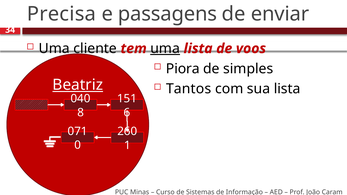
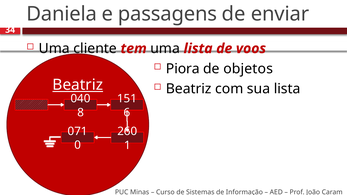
Precisa: Precisa -> Daniela
uma at (165, 49) underline: present -> none
simples: simples -> objetos
Tantos at (189, 89): Tantos -> Beatriz
